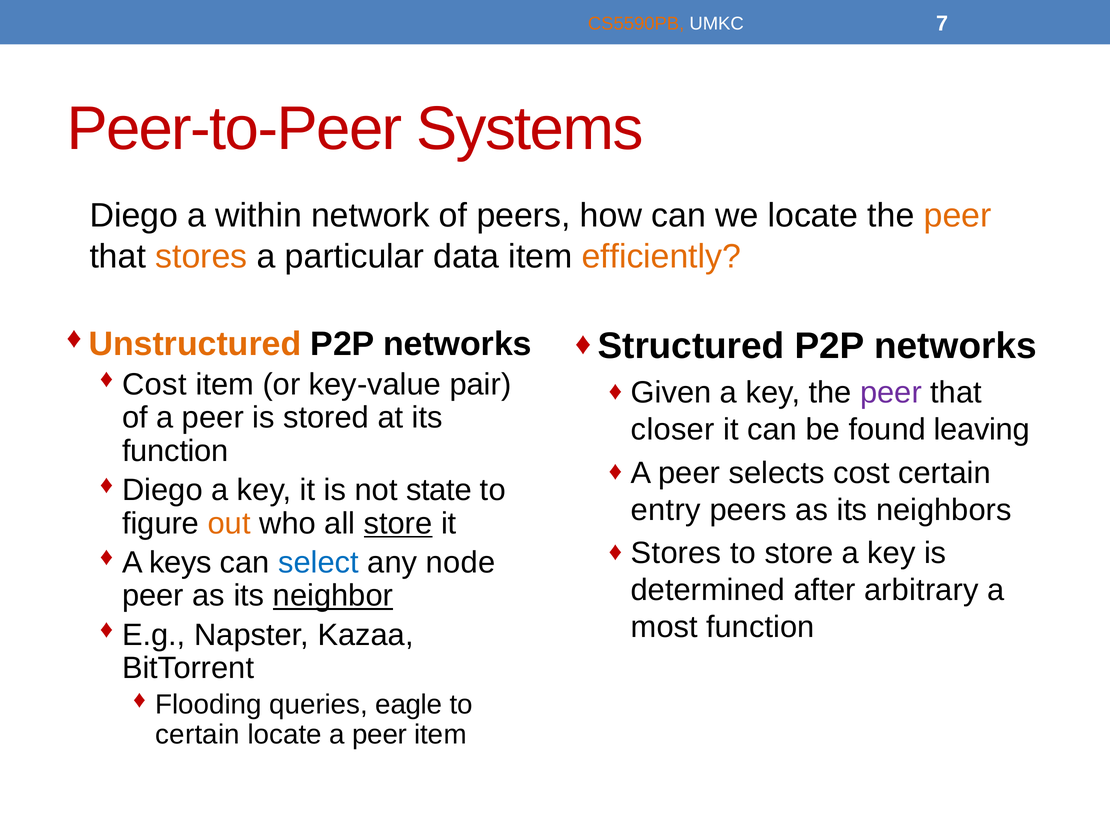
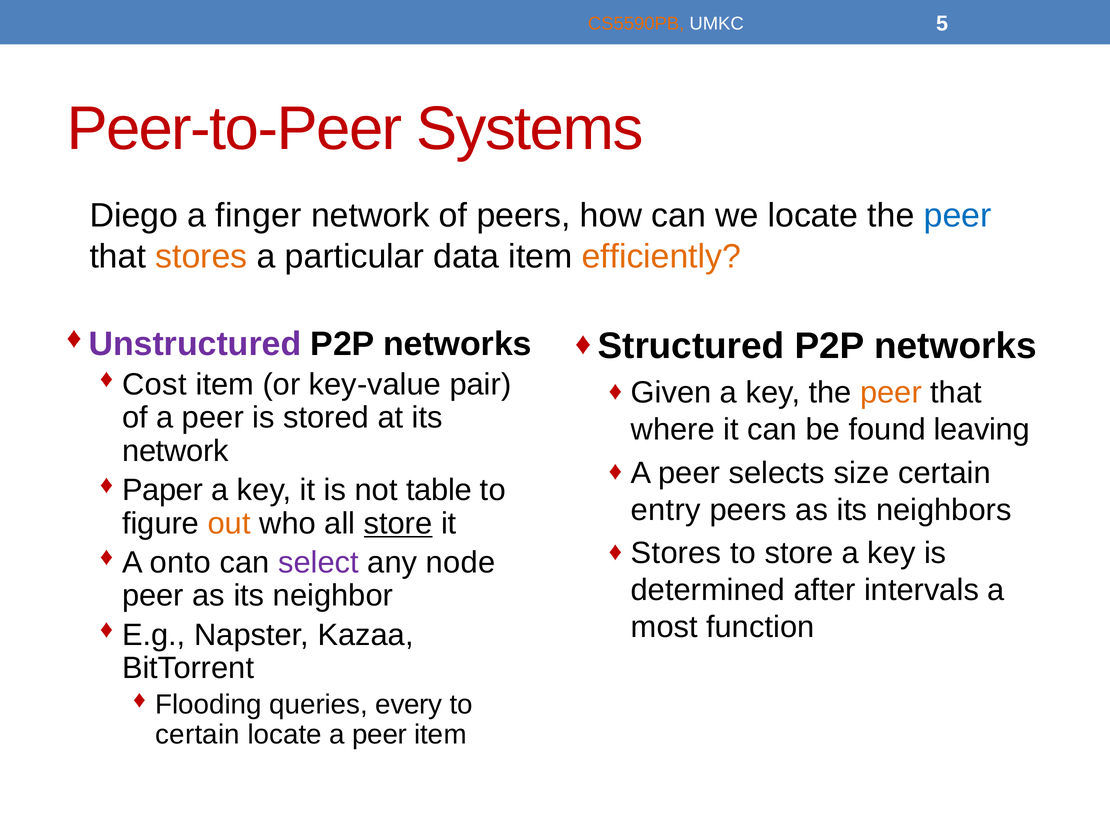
7: 7 -> 5
within: within -> finger
peer at (958, 216) colour: orange -> blue
Unstructured colour: orange -> purple
peer at (891, 393) colour: purple -> orange
closer: closer -> where
function at (175, 451): function -> network
selects cost: cost -> size
Diego at (162, 490): Diego -> Paper
state: state -> table
keys: keys -> onto
select colour: blue -> purple
arbitrary: arbitrary -> intervals
neighbor underline: present -> none
eagle: eagle -> every
